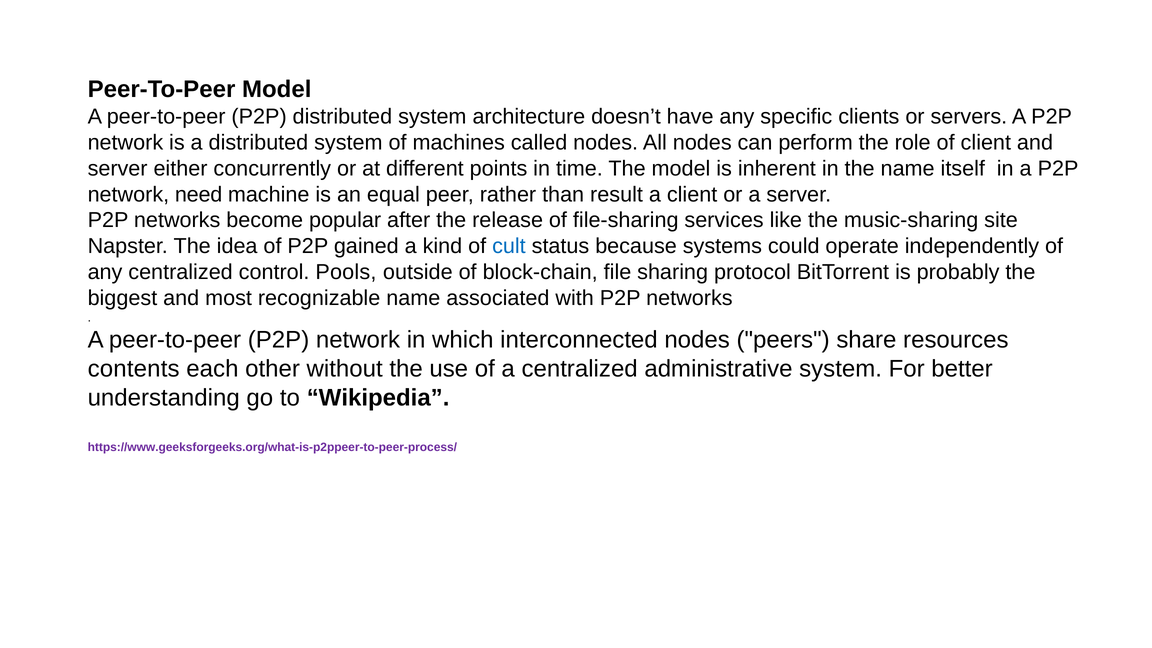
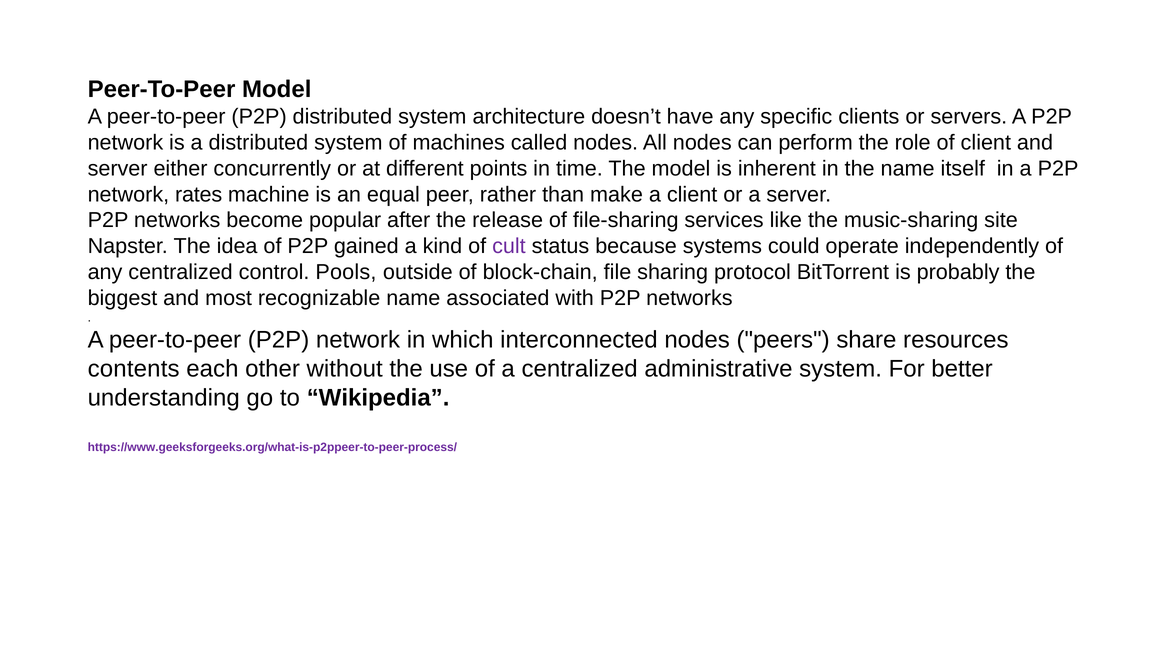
need: need -> rates
result: result -> make
cult colour: blue -> purple
